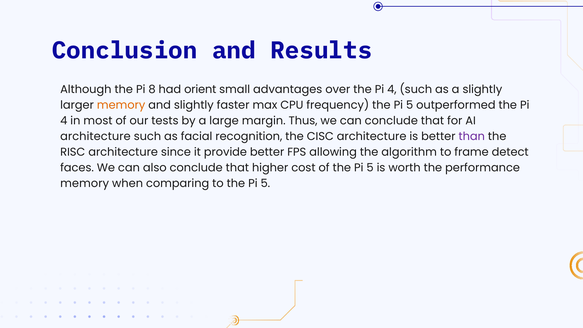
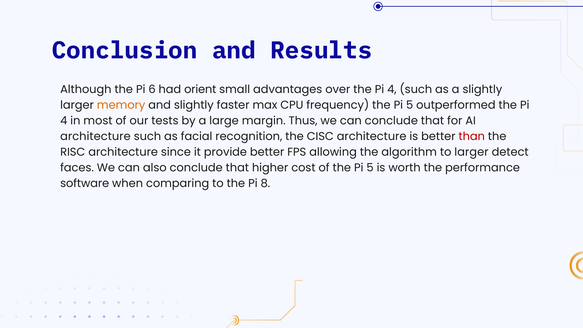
8: 8 -> 6
than colour: purple -> red
to frame: frame -> larger
memory at (85, 183): memory -> software
to the Pi 5: 5 -> 8
